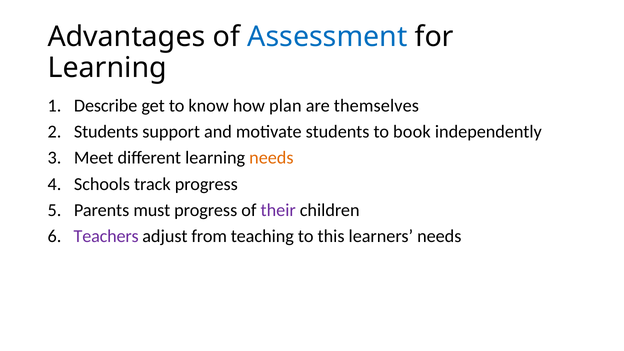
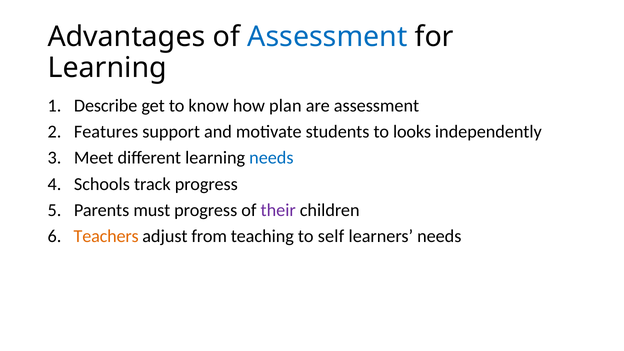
are themselves: themselves -> assessment
Students at (106, 132): Students -> Features
book: book -> looks
needs at (271, 158) colour: orange -> blue
Teachers colour: purple -> orange
this: this -> self
